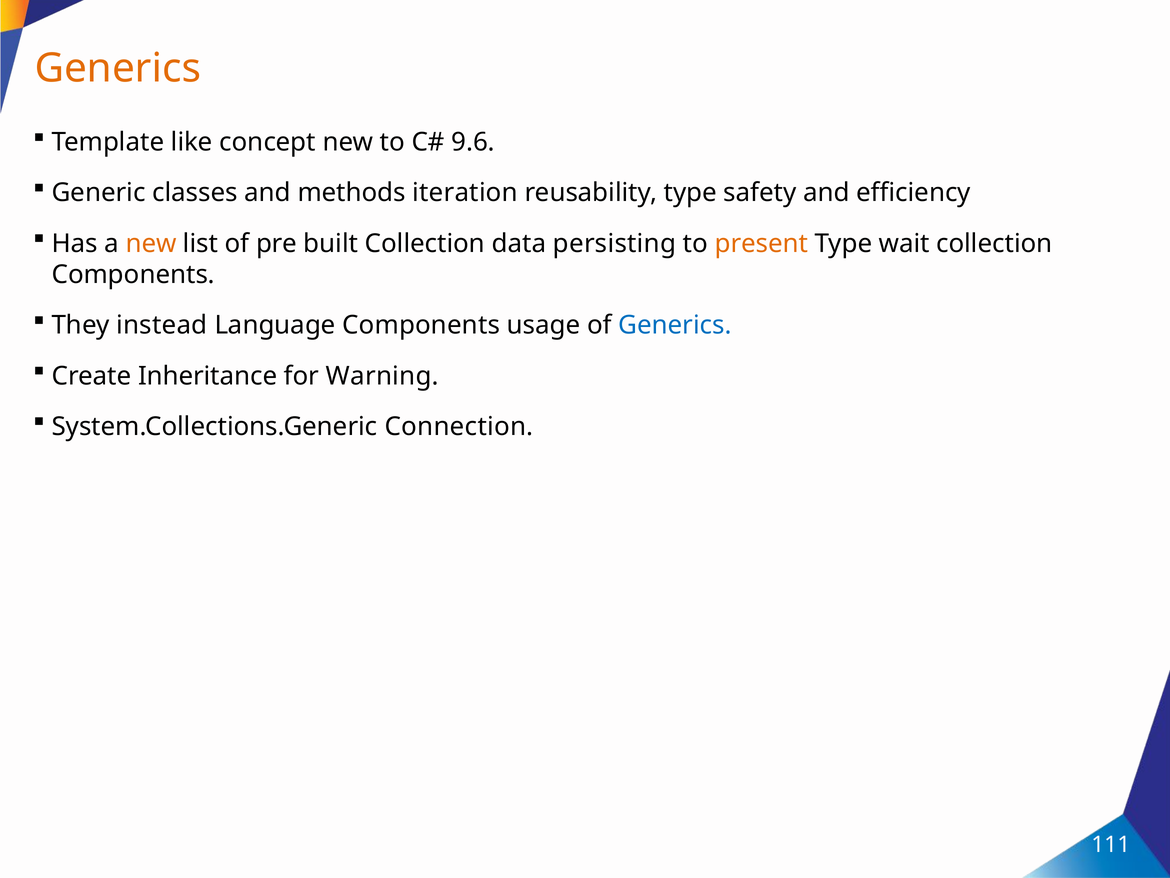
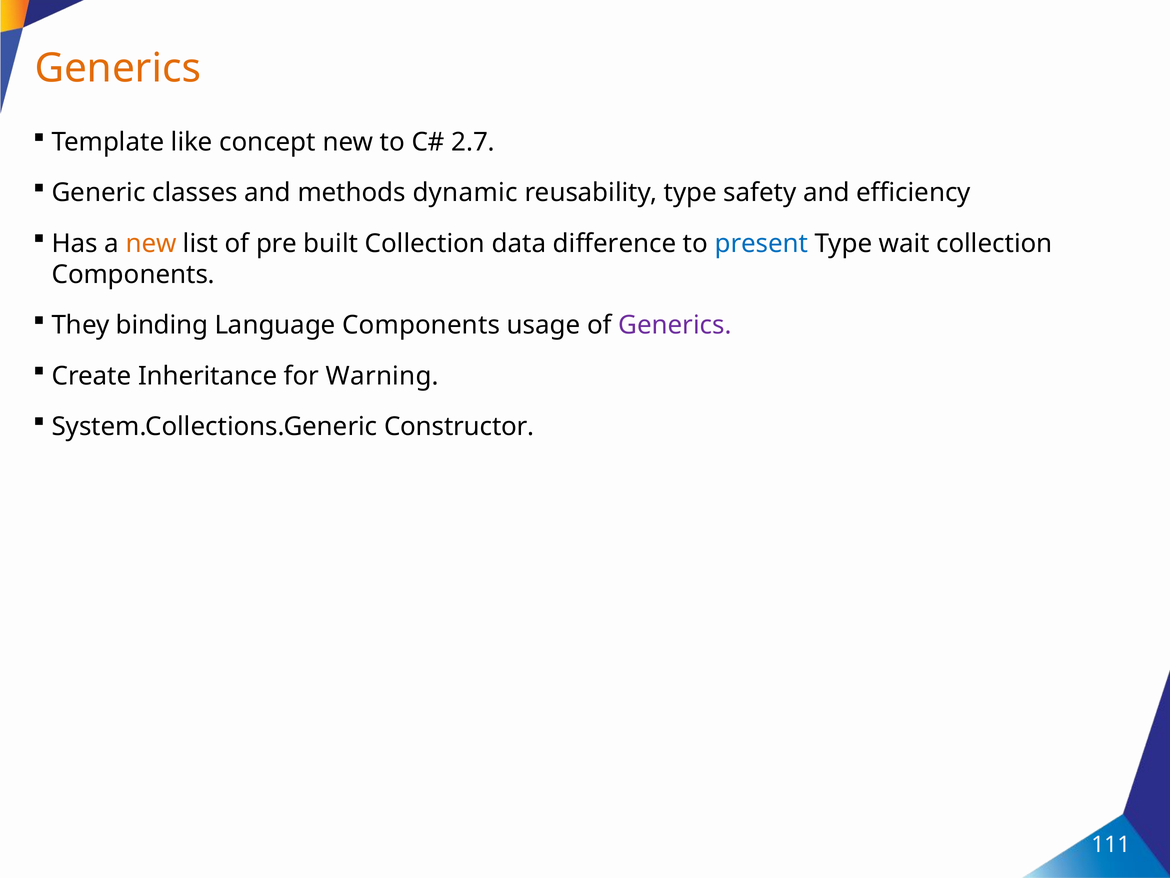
9.6: 9.6 -> 2.7
iteration: iteration -> dynamic
persisting: persisting -> difference
present colour: orange -> blue
instead: instead -> binding
Generics at (675, 325) colour: blue -> purple
Connection: Connection -> Constructor
